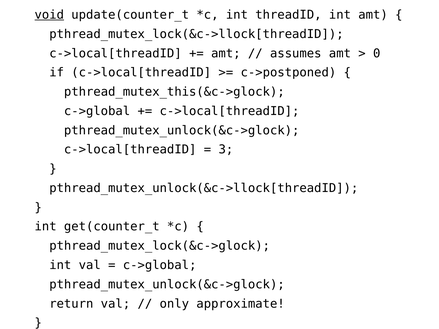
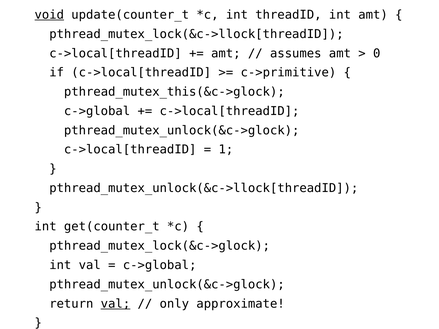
c->postponed: c->postponed -> c->primitive
3: 3 -> 1
val at (115, 304) underline: none -> present
